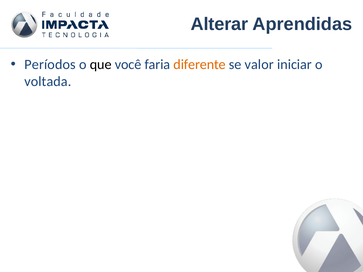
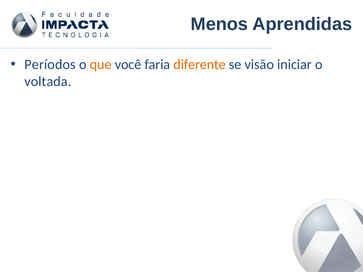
Alterar: Alterar -> Menos
que colour: black -> orange
valor: valor -> visão
